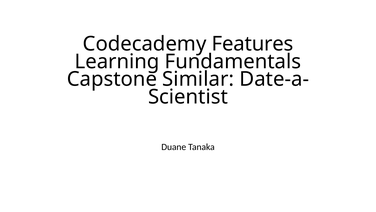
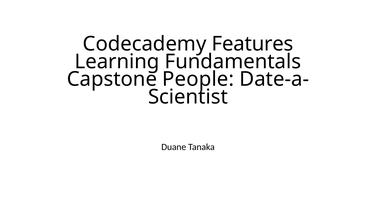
Similar: Similar -> People
